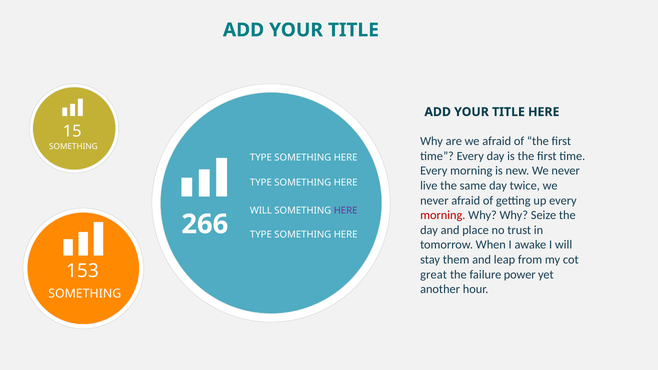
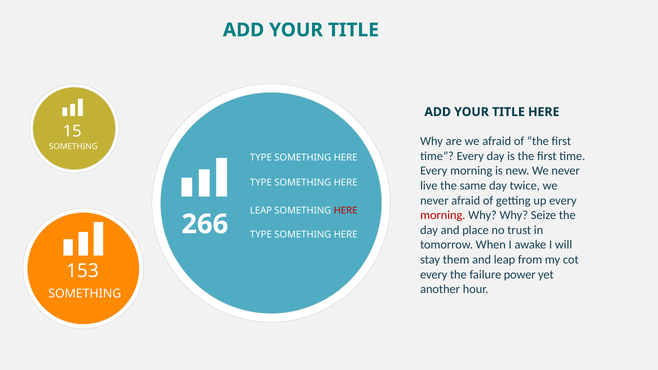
WILL at (261, 211): WILL -> LEAP
HERE at (346, 211) colour: purple -> red
great at (434, 275): great -> every
